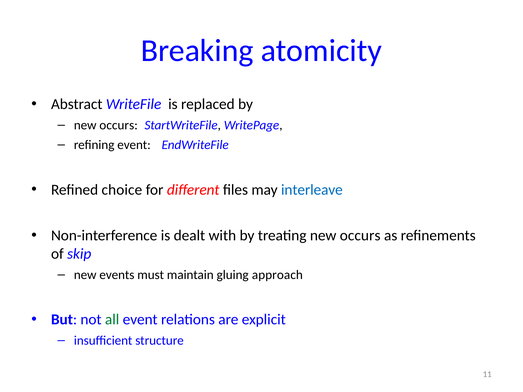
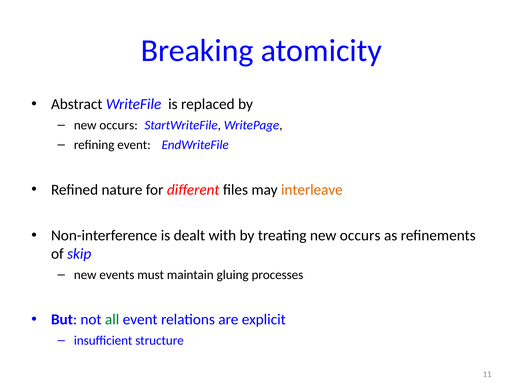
choice: choice -> nature
interleave colour: blue -> orange
approach: approach -> processes
